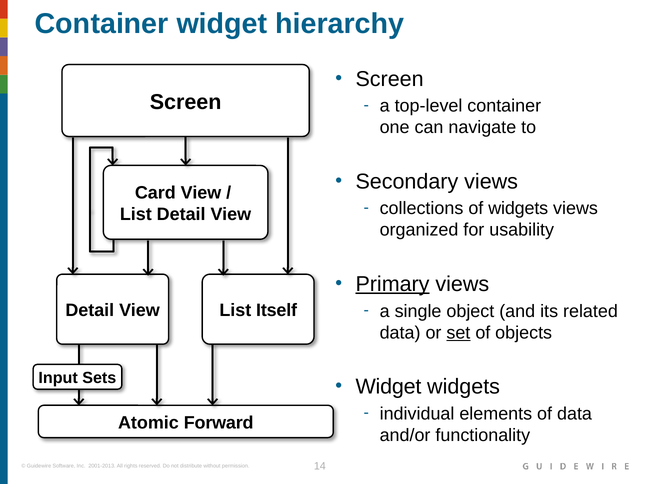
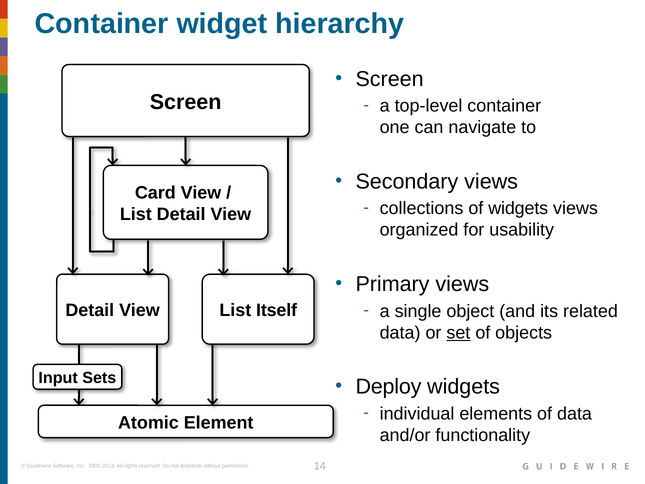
Primary underline: present -> none
Widget at (388, 386): Widget -> Deploy
Forward: Forward -> Element
